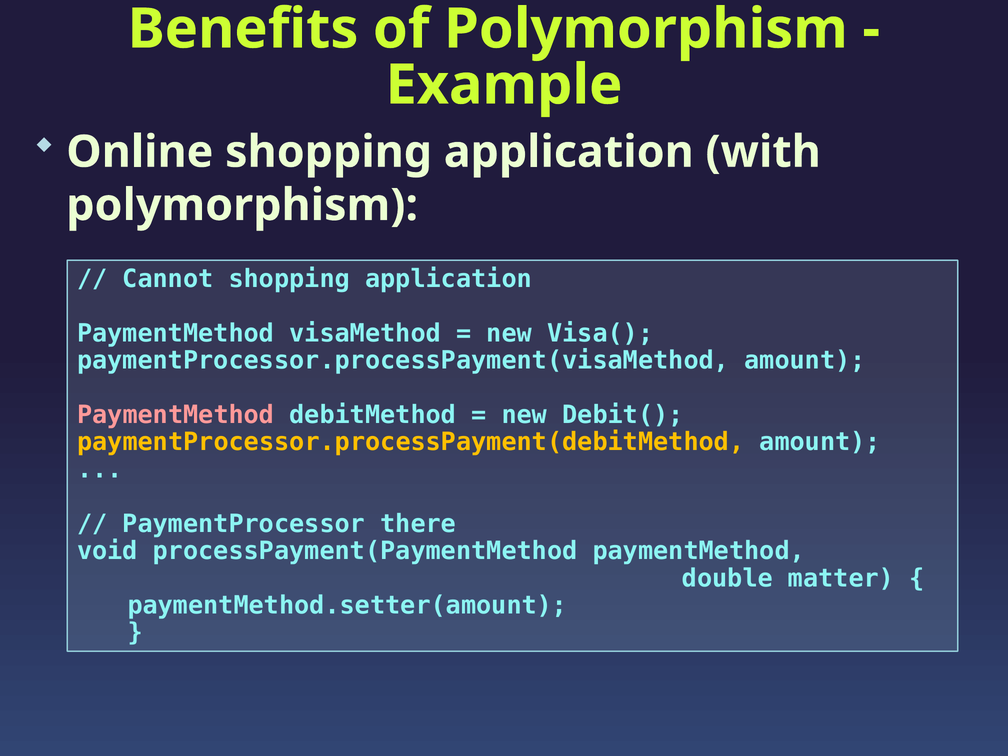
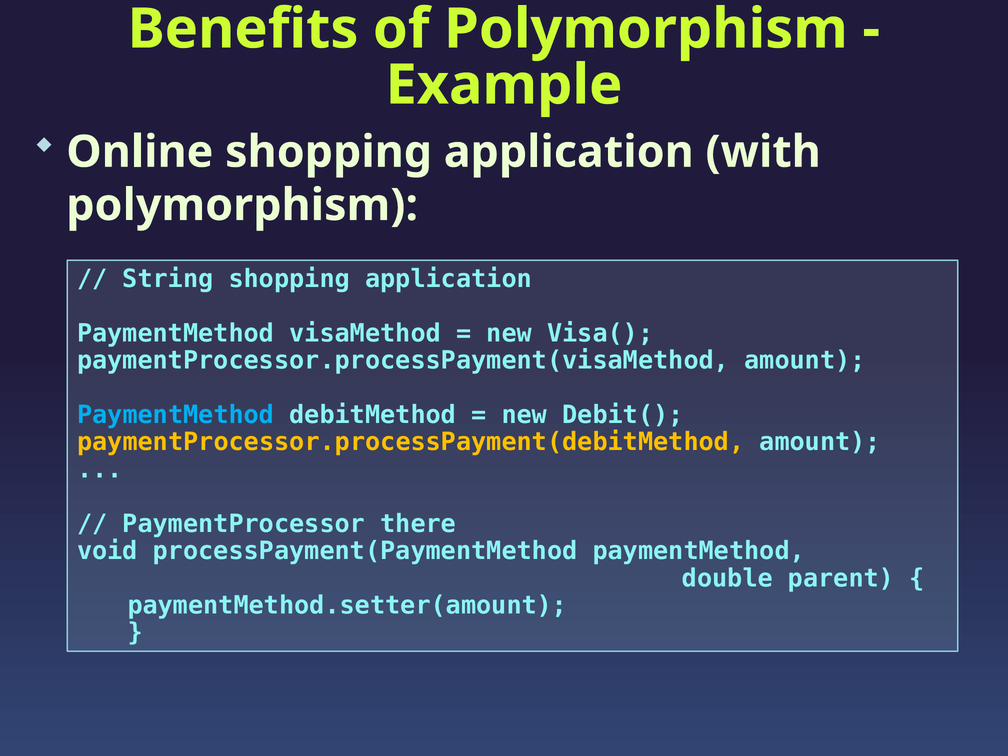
Cannot: Cannot -> String
PaymentMethod at (176, 415) colour: pink -> light blue
matter: matter -> parent
